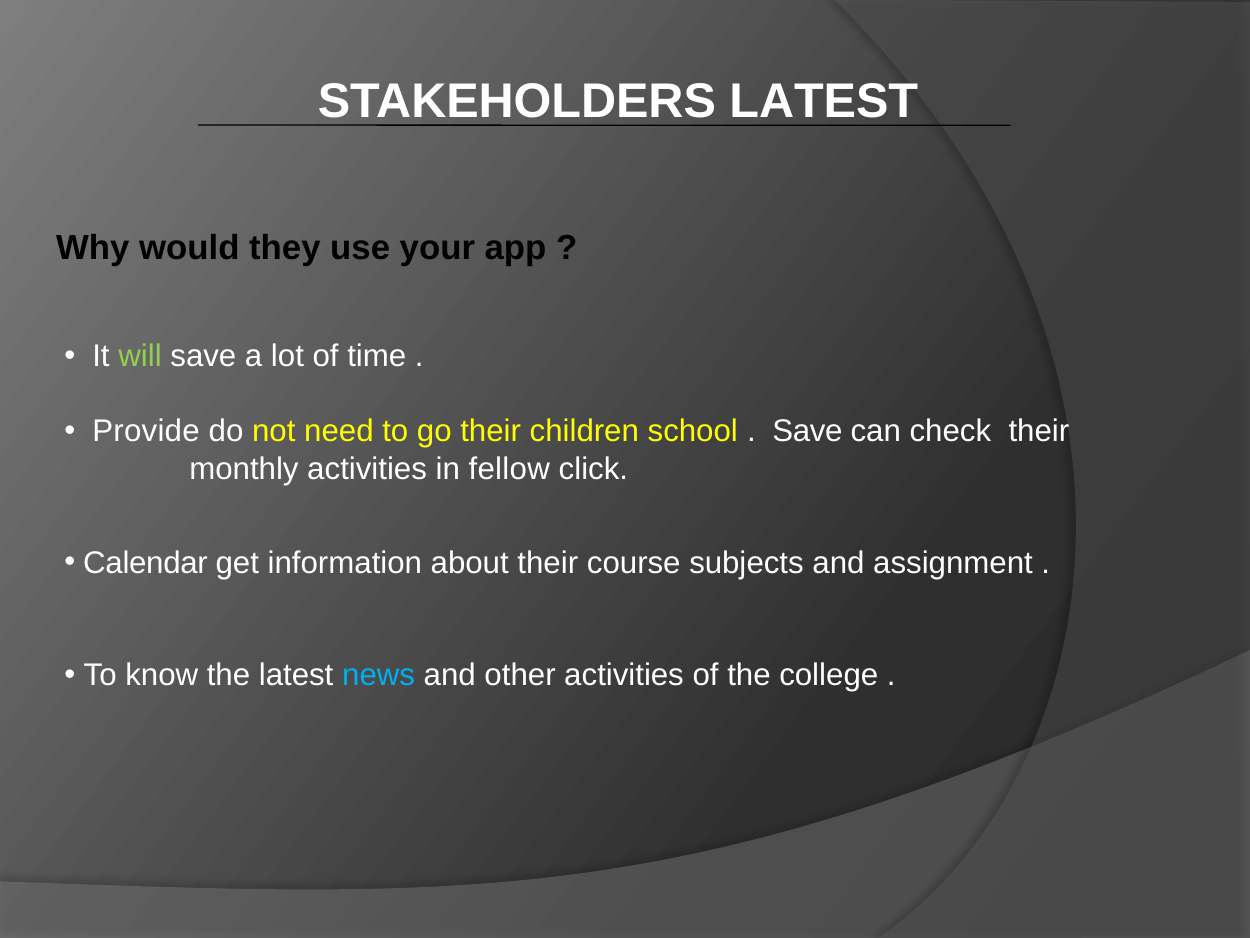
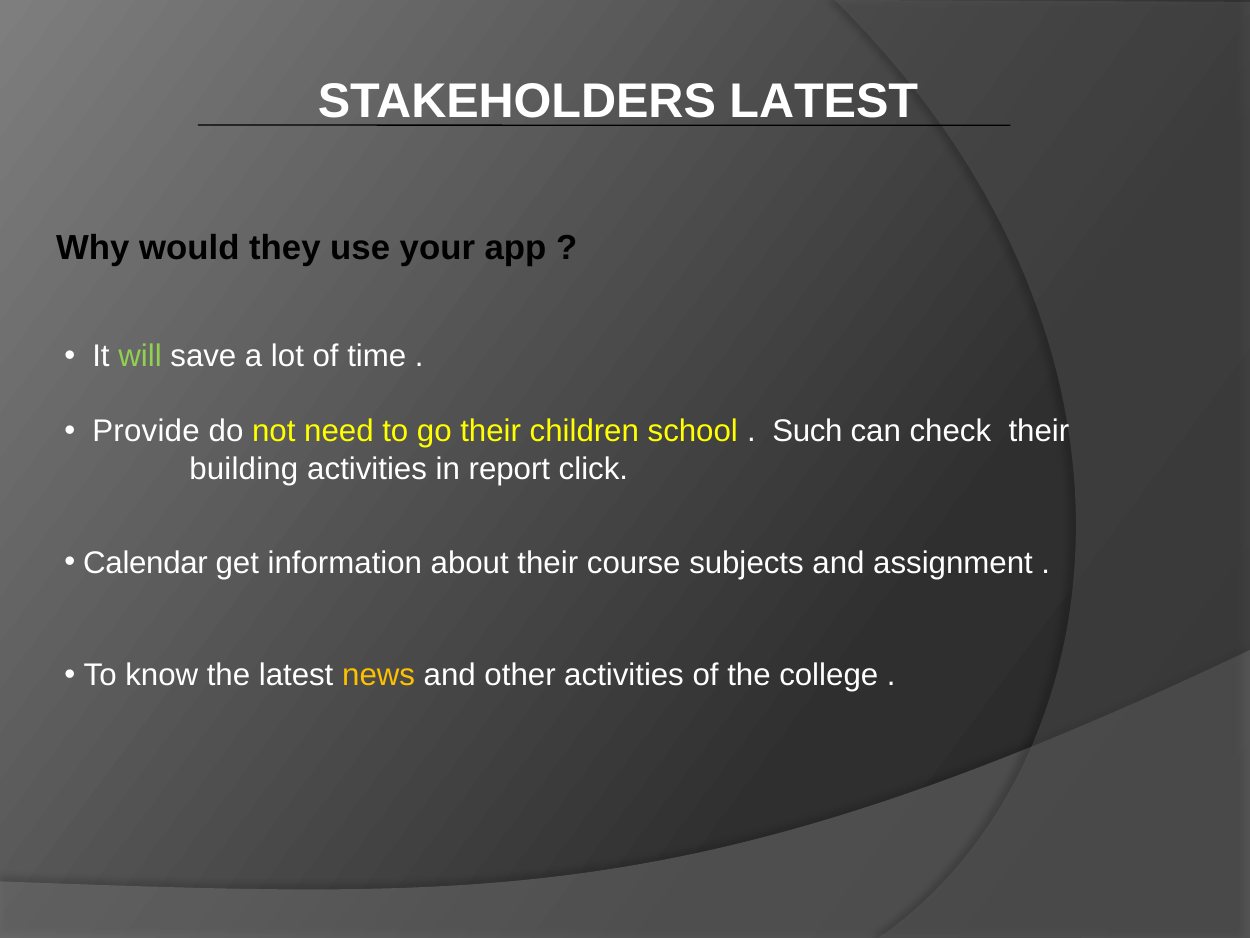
Save at (807, 431): Save -> Such
monthly: monthly -> building
fellow: fellow -> report
news colour: light blue -> yellow
